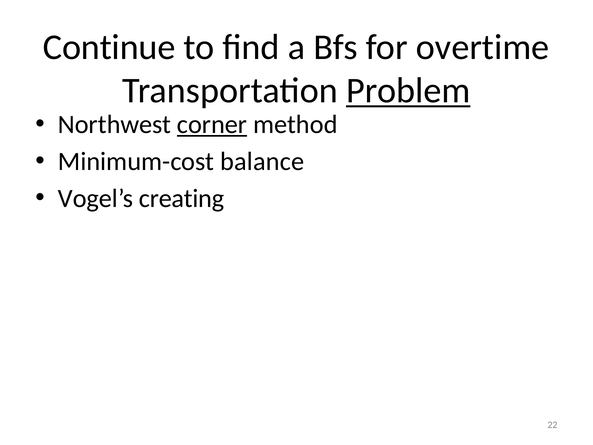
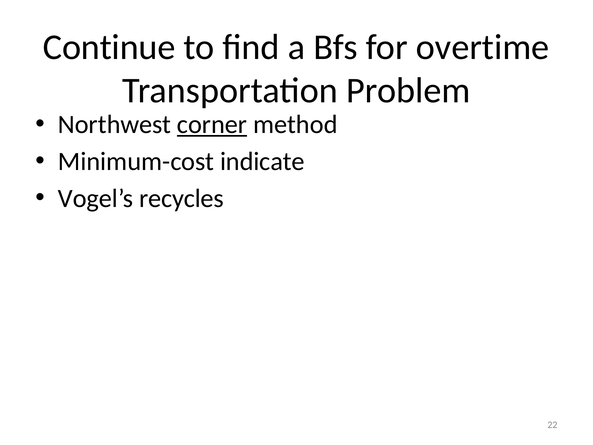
Problem underline: present -> none
balance: balance -> indicate
creating: creating -> recycles
